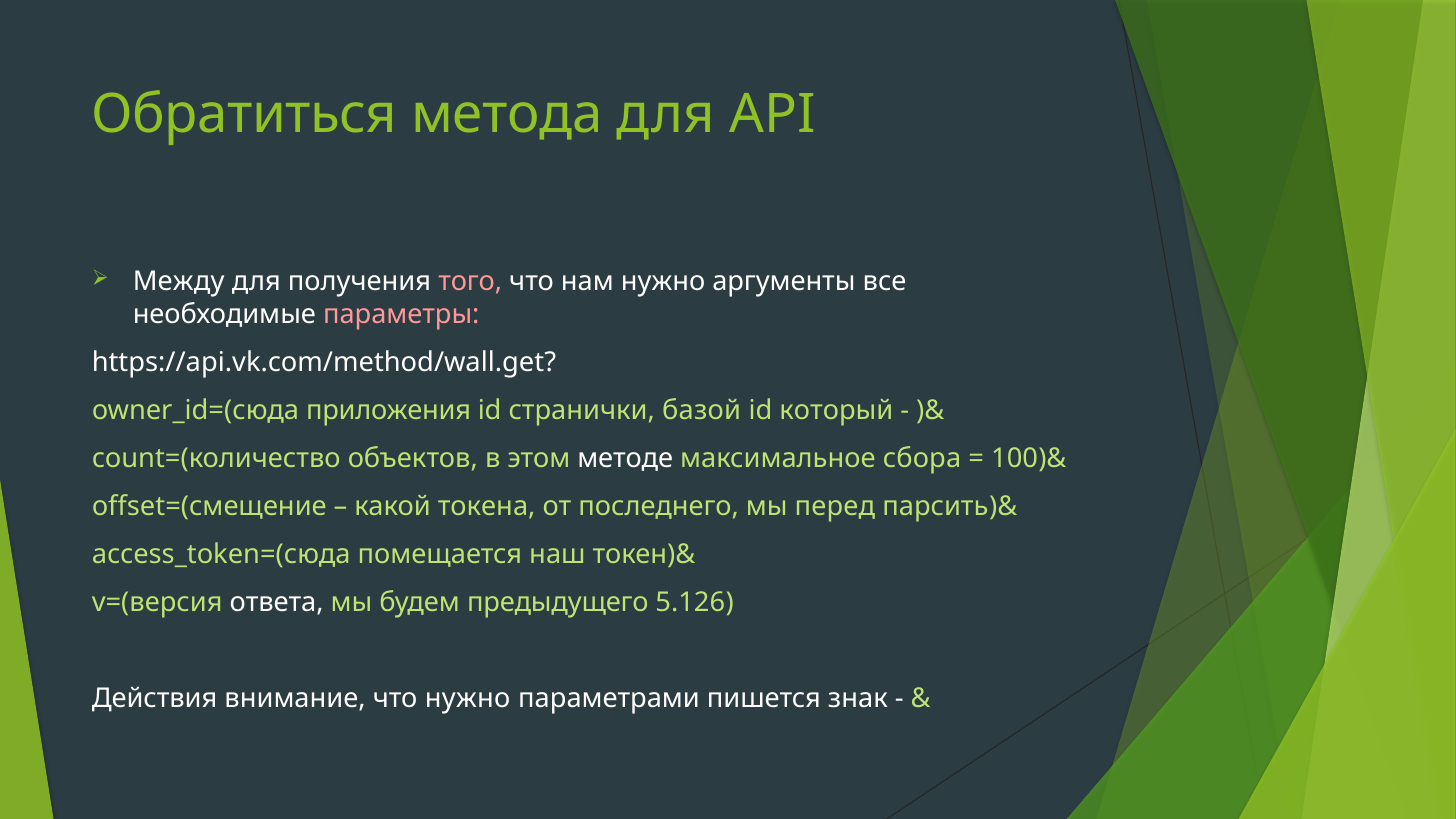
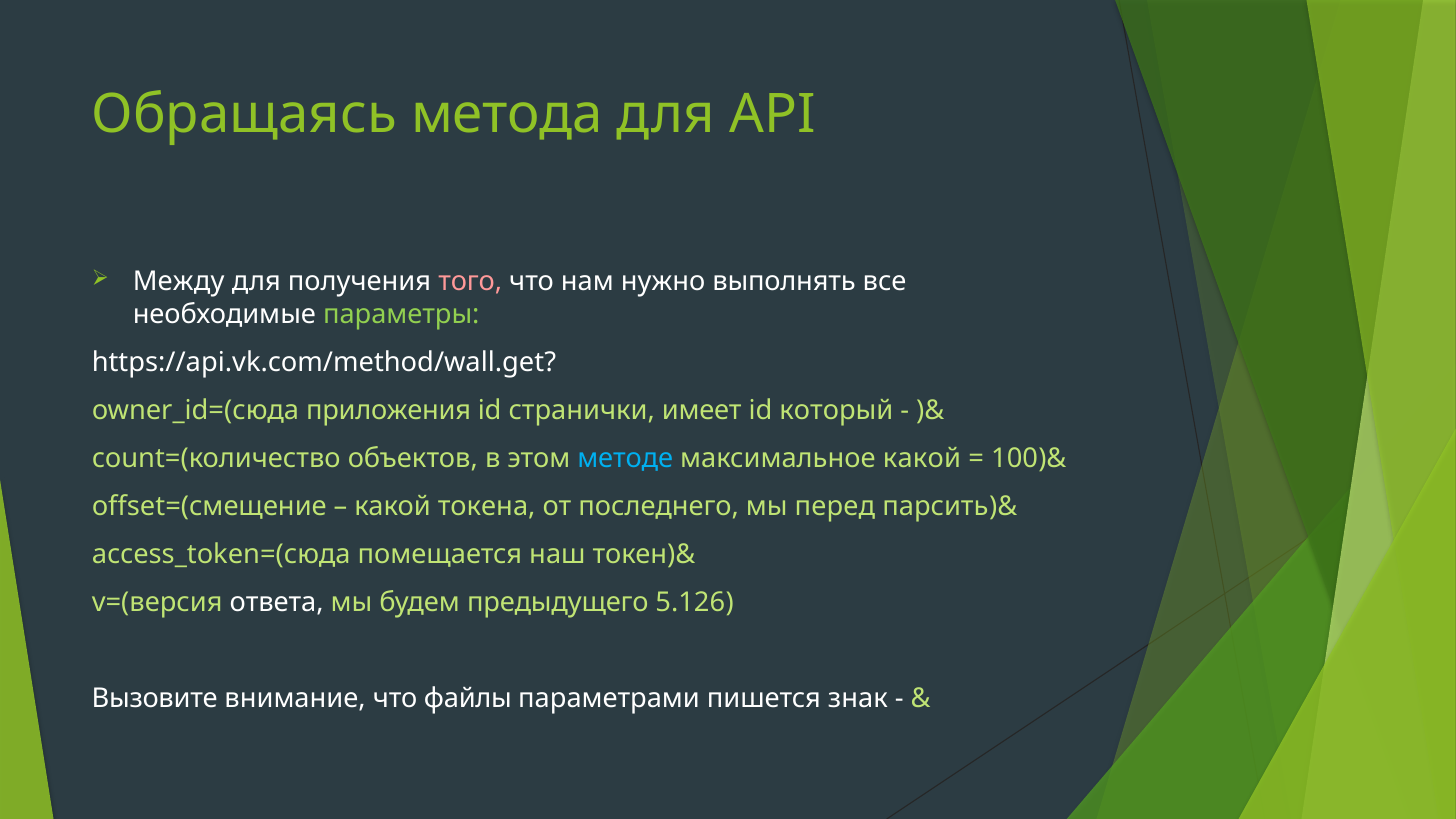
Обратиться: Обратиться -> Обращаясь
аргументы: аргументы -> выполнять
параметры colour: pink -> light green
базой: базой -> имеет
методе colour: white -> light blue
максимальное сбора: сбора -> какой
Действия: Действия -> Вызовите
что нужно: нужно -> файлы
